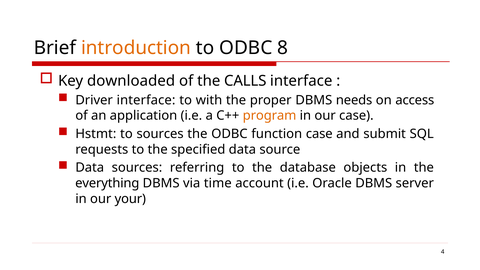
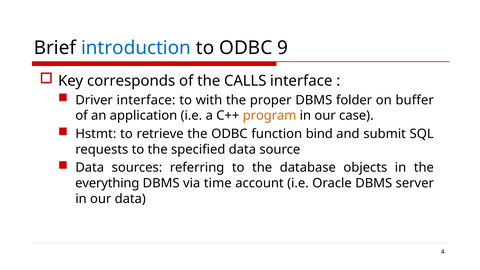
introduction colour: orange -> blue
8: 8 -> 9
downloaded: downloaded -> corresponds
needs: needs -> folder
access: access -> buffer
to sources: sources -> retrieve
function case: case -> bind
our your: your -> data
